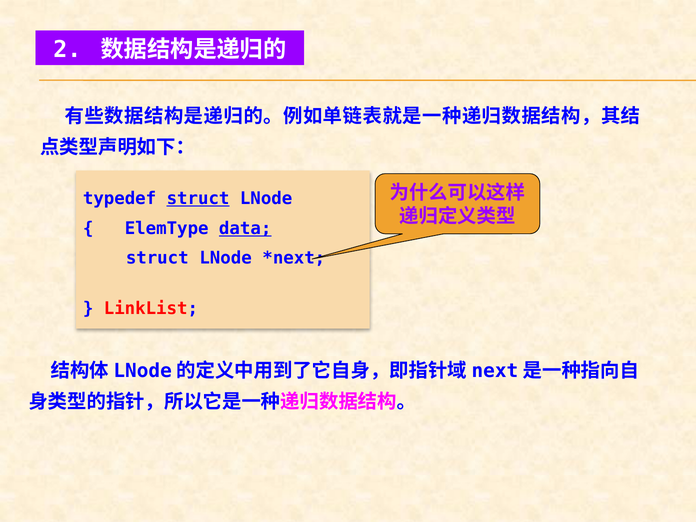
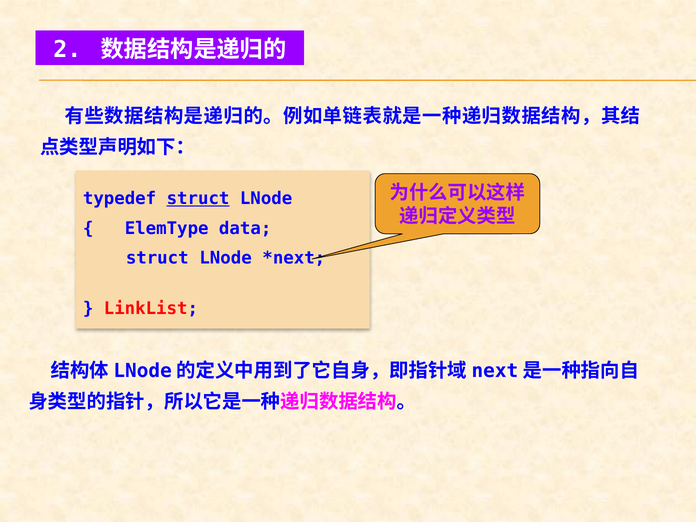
data underline: present -> none
